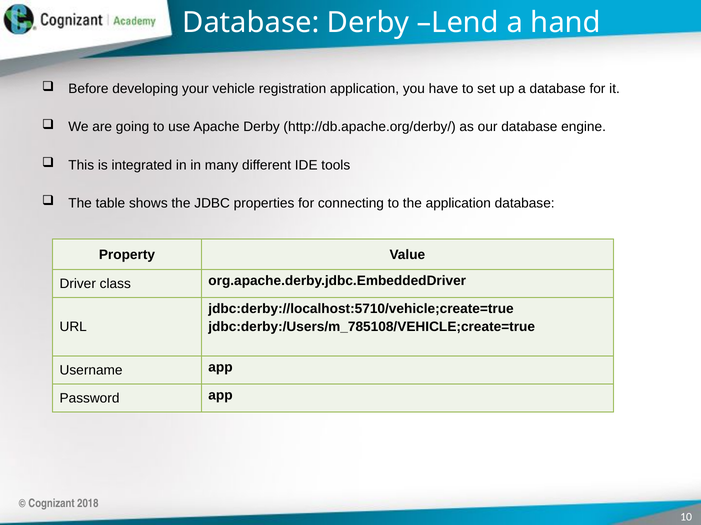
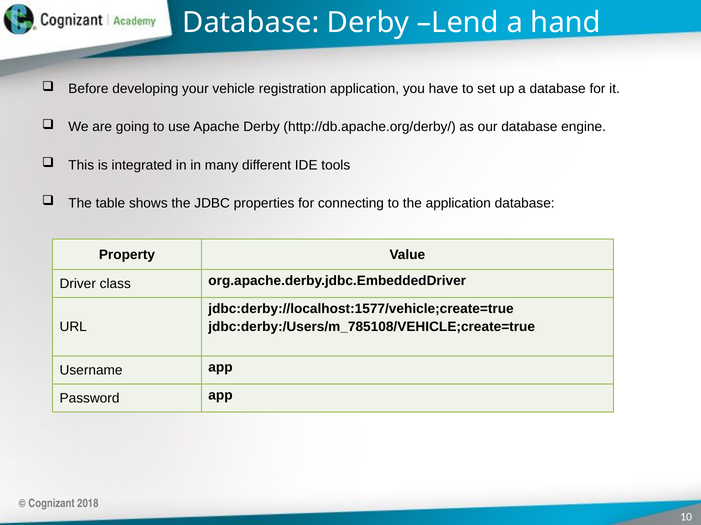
jdbc:derby://localhost:5710/vehicle;create=true: jdbc:derby://localhost:5710/vehicle;create=true -> jdbc:derby://localhost:1577/vehicle;create=true
